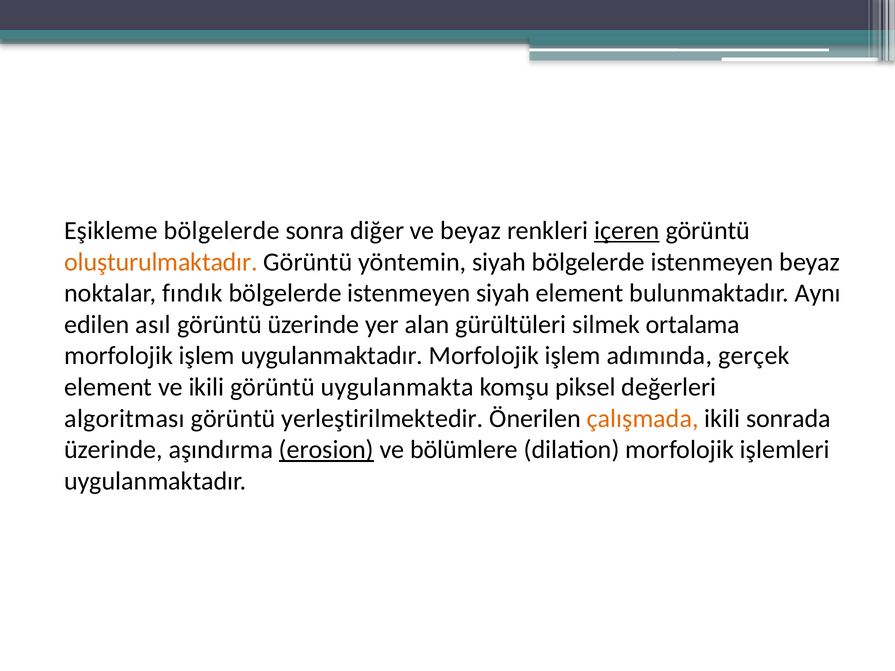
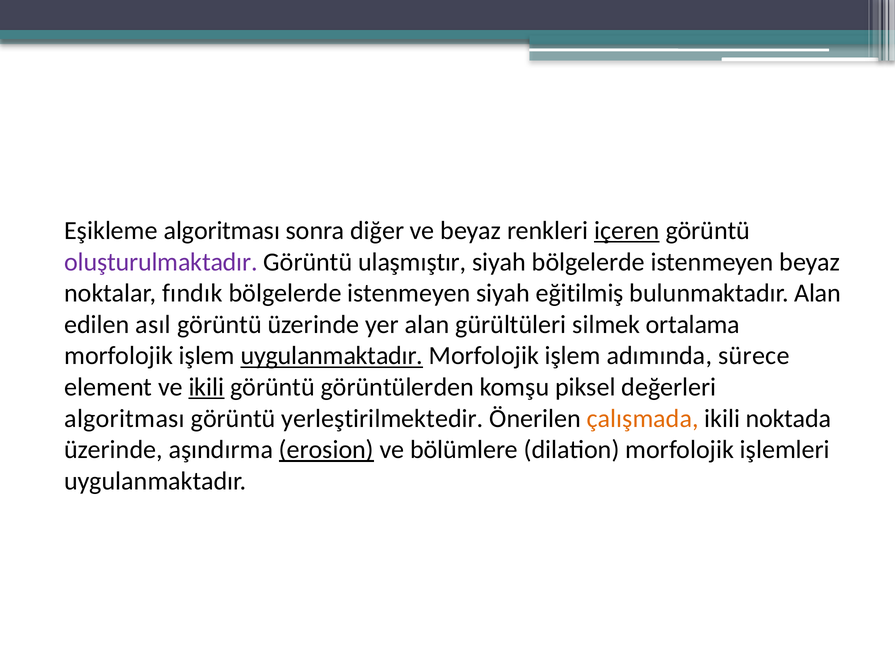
Eşikleme bölgelerde: bölgelerde -> algoritması
oluşturulmaktadır colour: orange -> purple
yöntemin: yöntemin -> ulaşmıştır
siyah element: element -> eğitilmiş
bulunmaktadır Aynı: Aynı -> Alan
uygulanmaktadır at (332, 356) underline: none -> present
gerçek: gerçek -> sürece
ikili at (206, 387) underline: none -> present
uygulanmakta: uygulanmakta -> görüntülerden
sonrada: sonrada -> noktada
